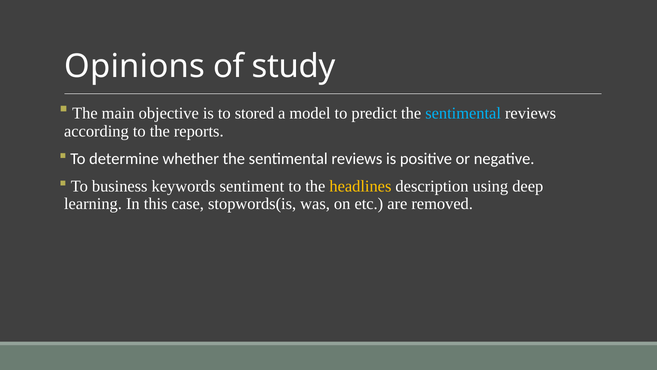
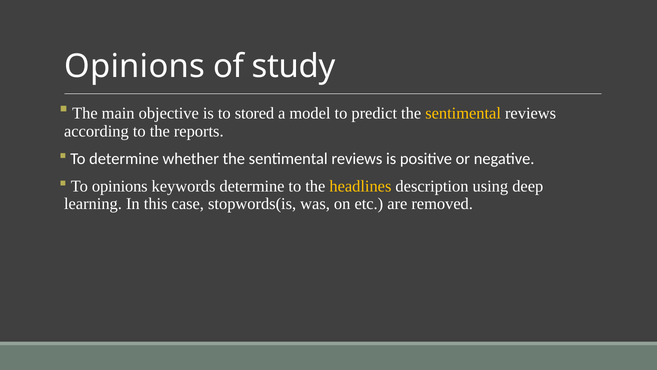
sentimental at (463, 113) colour: light blue -> yellow
To business: business -> opinions
keywords sentiment: sentiment -> determine
